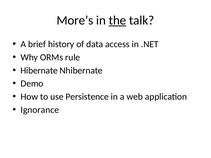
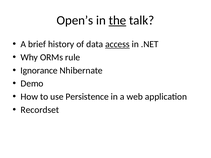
More’s: More’s -> Open’s
access underline: none -> present
Hibernate: Hibernate -> Ignorance
Ignorance: Ignorance -> Recordset
